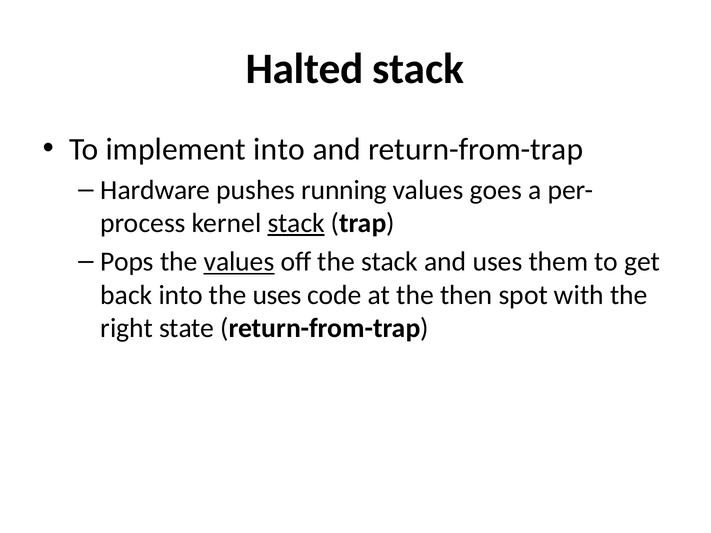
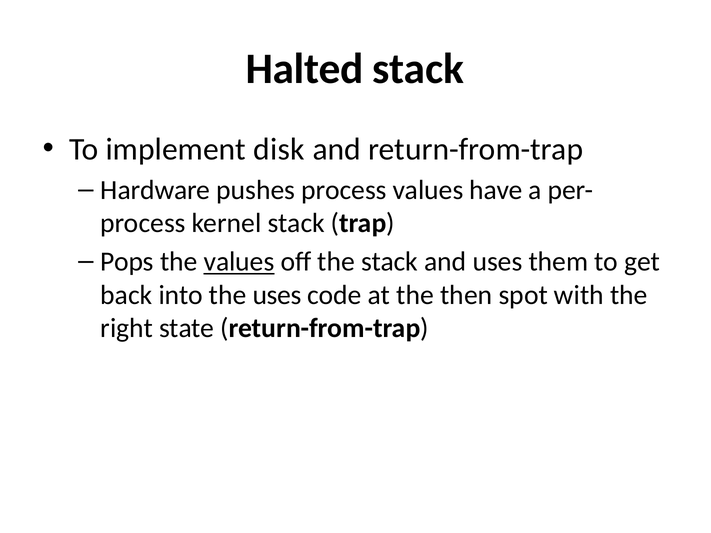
implement into: into -> disk
pushes running: running -> process
goes: goes -> have
stack at (296, 223) underline: present -> none
